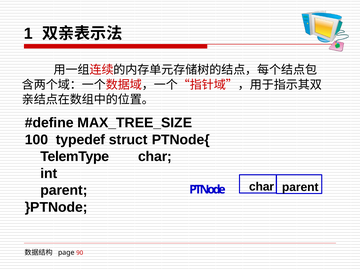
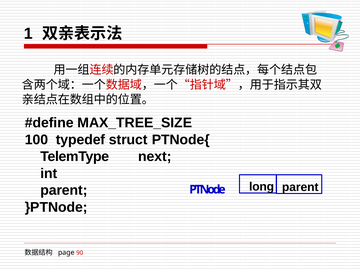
TelemType char: char -> next
char at (262, 187): char -> long
